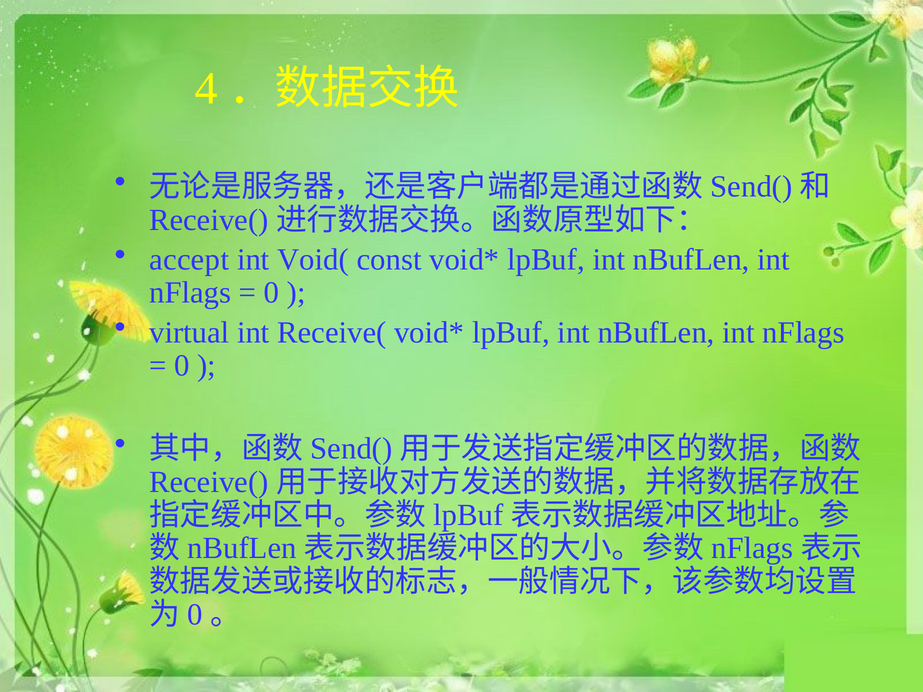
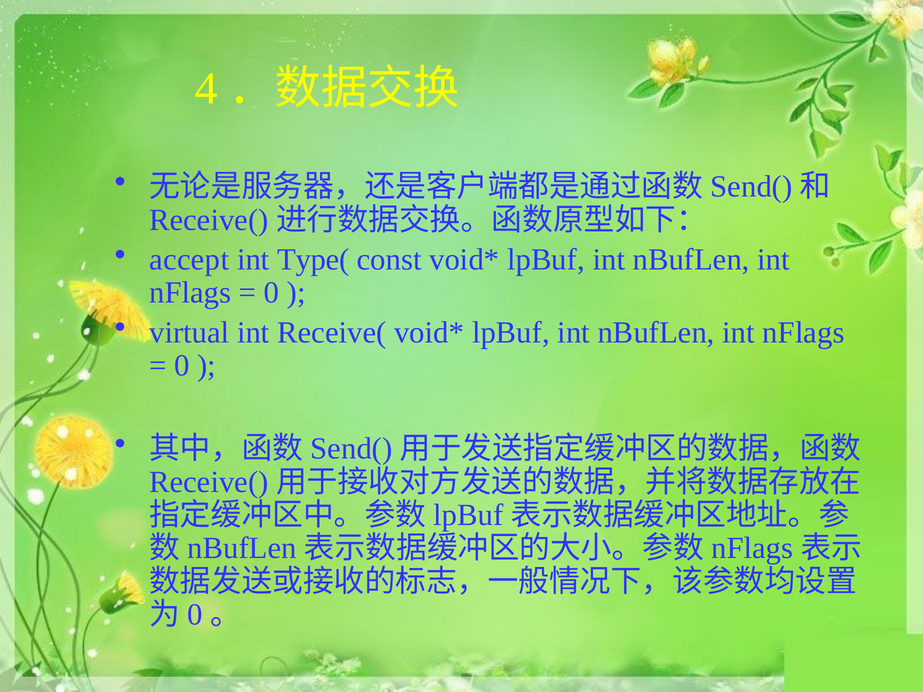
Void(: Void( -> Type(
